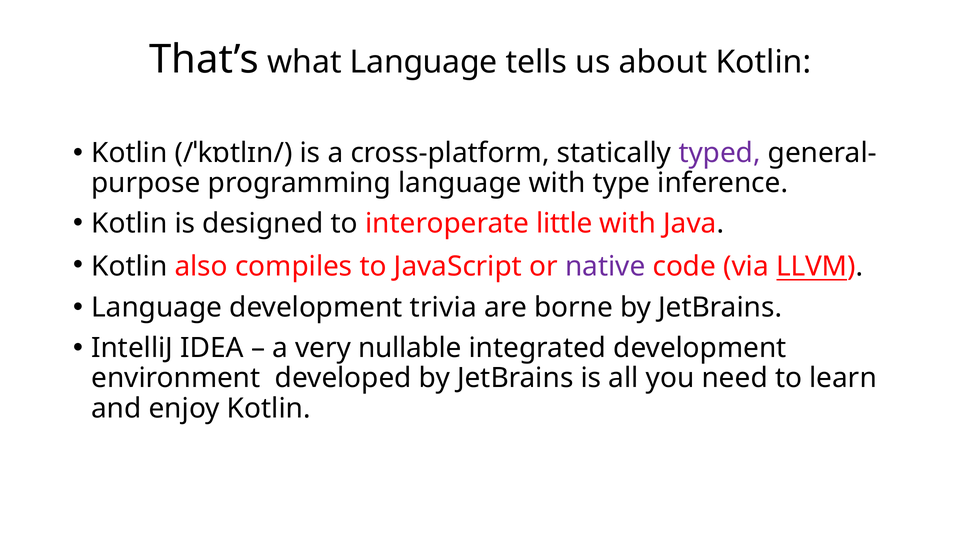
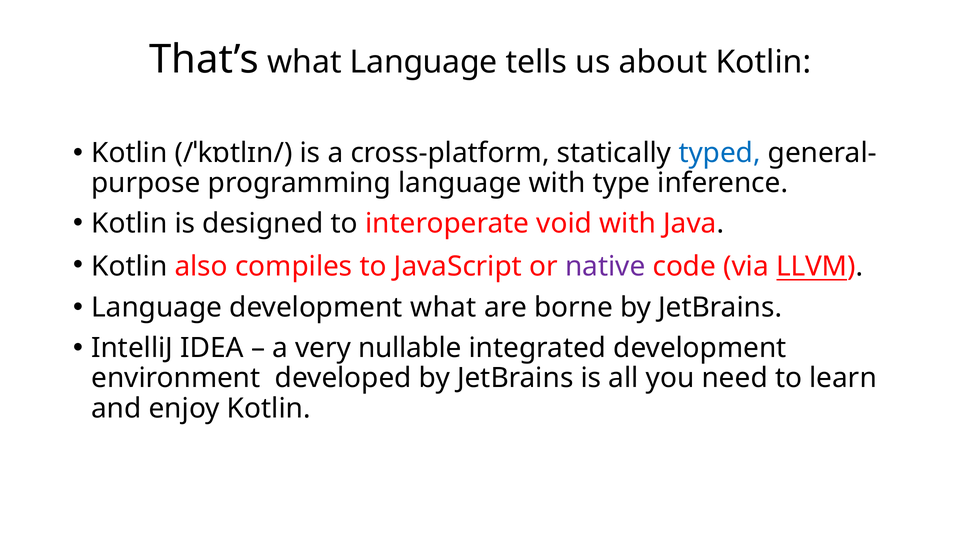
typed colour: purple -> blue
little: little -> void
development trivia: trivia -> what
